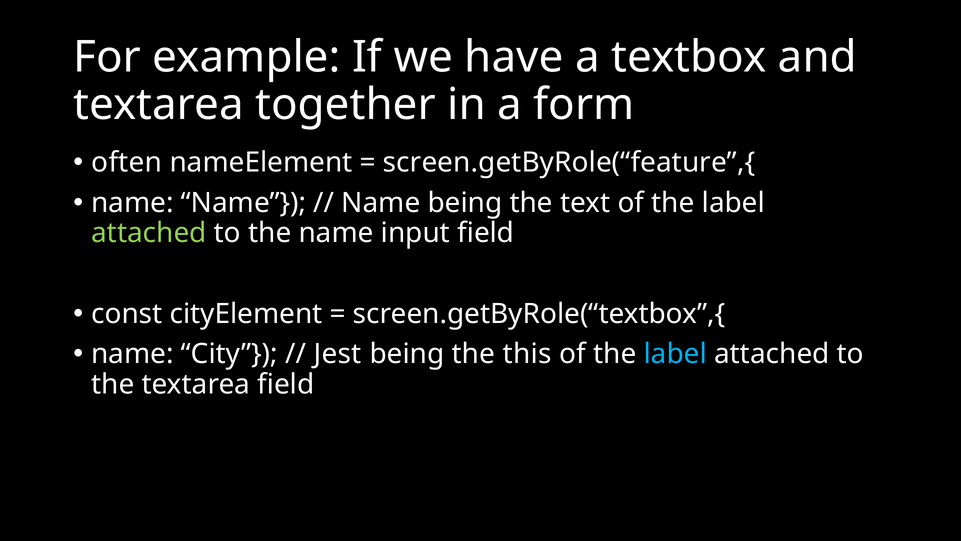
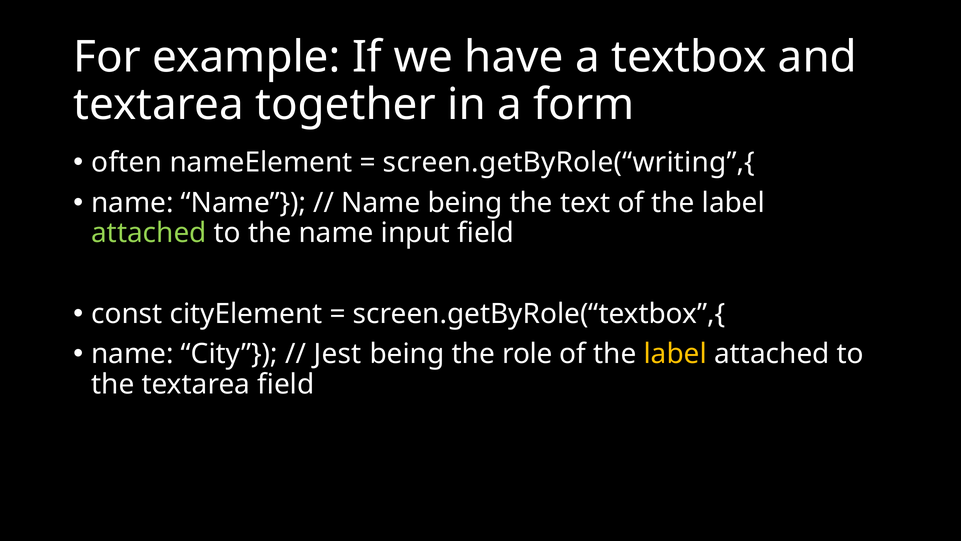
screen.getByRole(“feature”,{: screen.getByRole(“feature”,{ -> screen.getByRole(“writing”,{
this: this -> role
label at (675, 354) colour: light blue -> yellow
